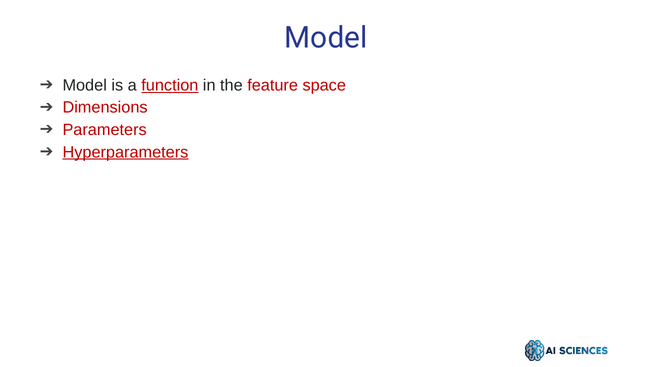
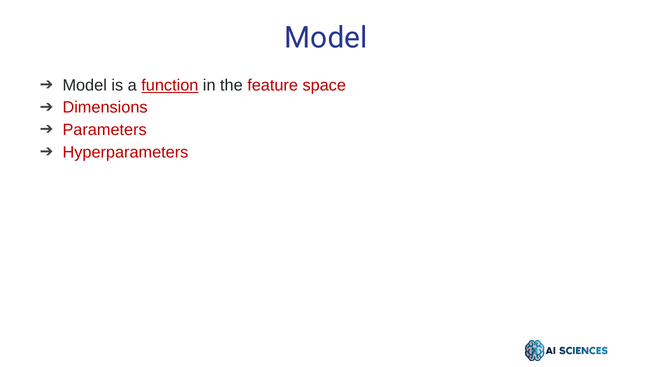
Hyperparameters underline: present -> none
